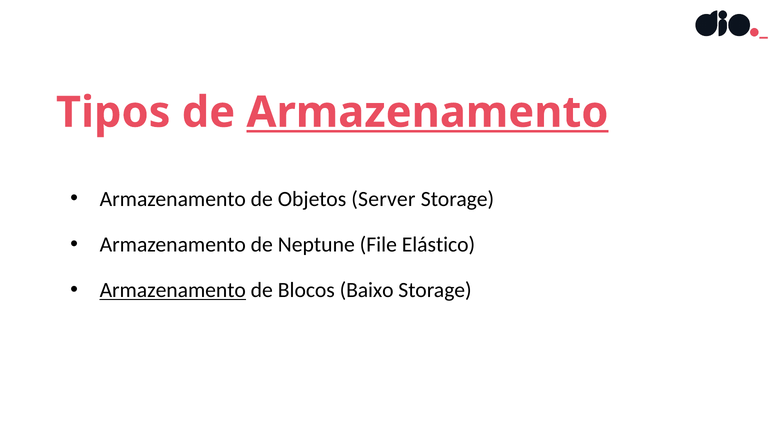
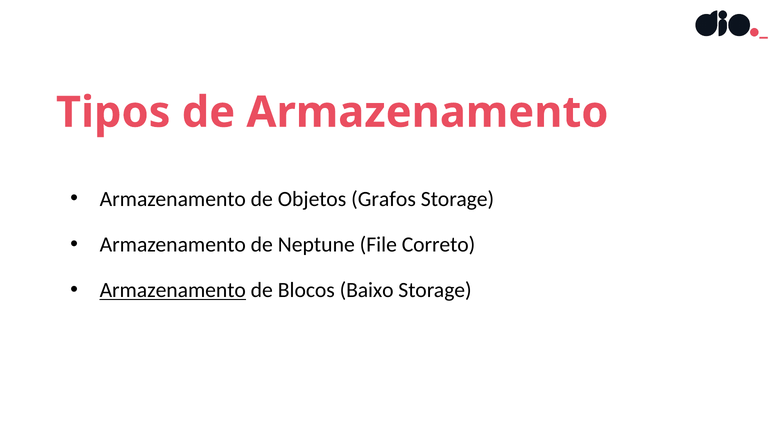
Armazenamento at (427, 112) underline: present -> none
Server: Server -> Grafos
Elástico: Elástico -> Correto
